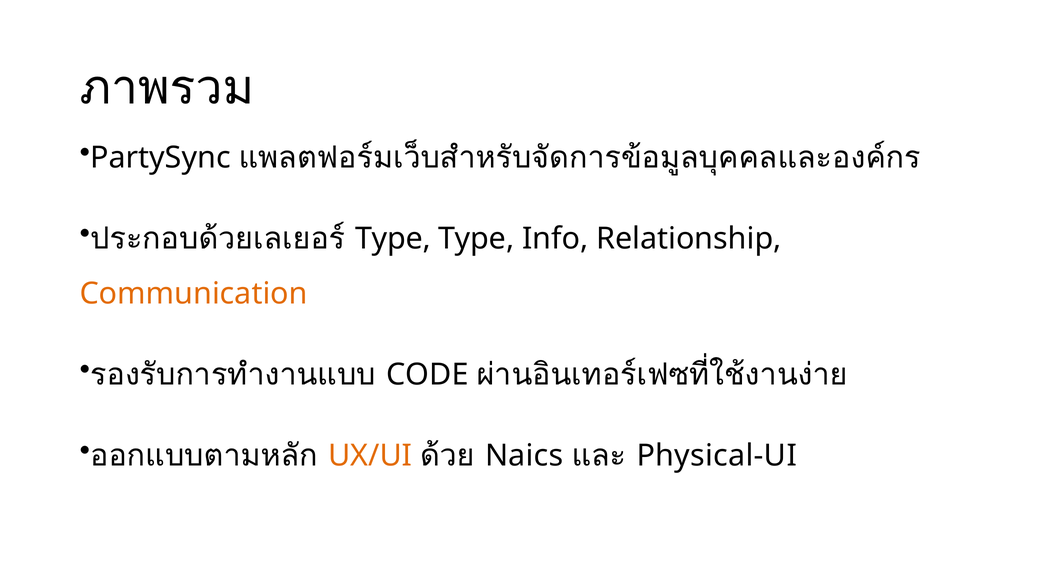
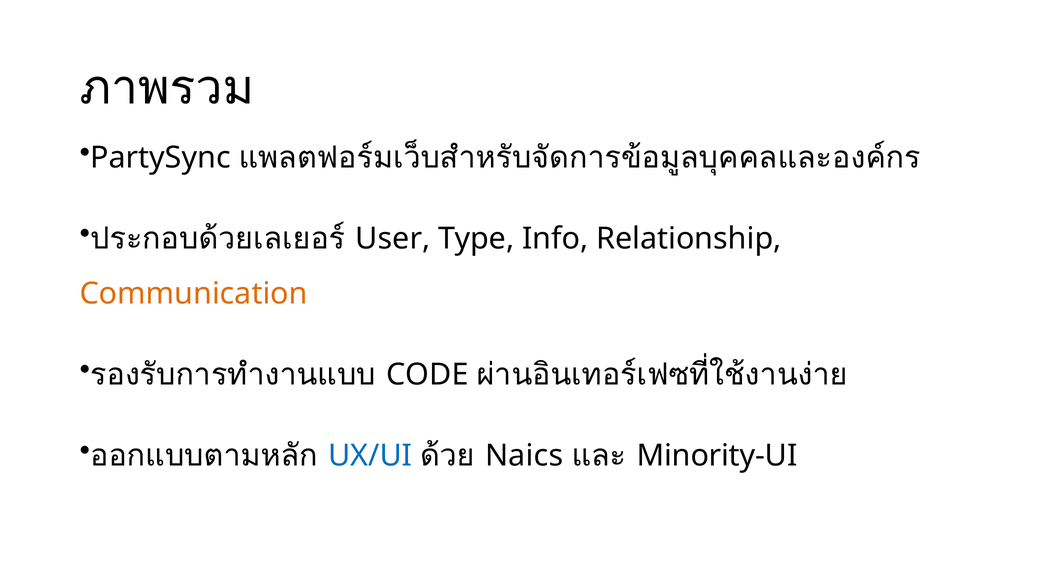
Type at (393, 239): Type -> User
UX/UI colour: orange -> blue
Physical-UI: Physical-UI -> Minority-UI
